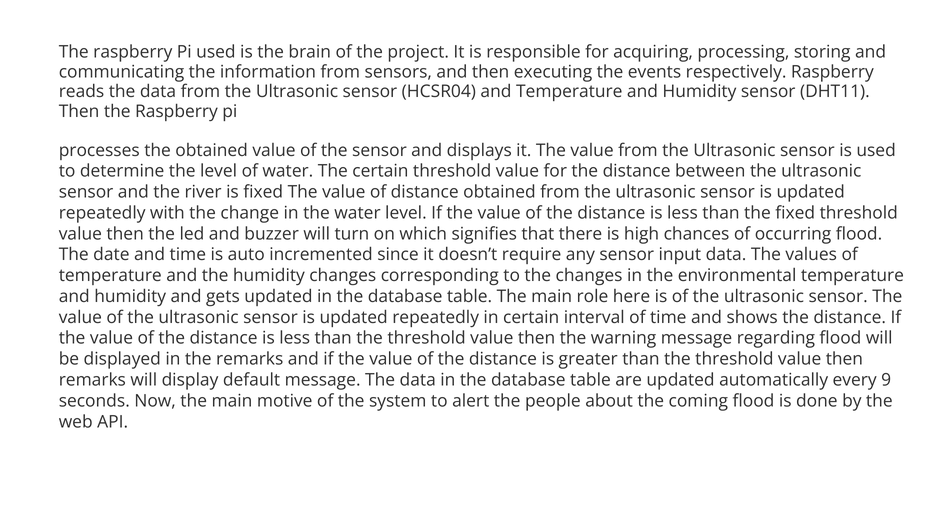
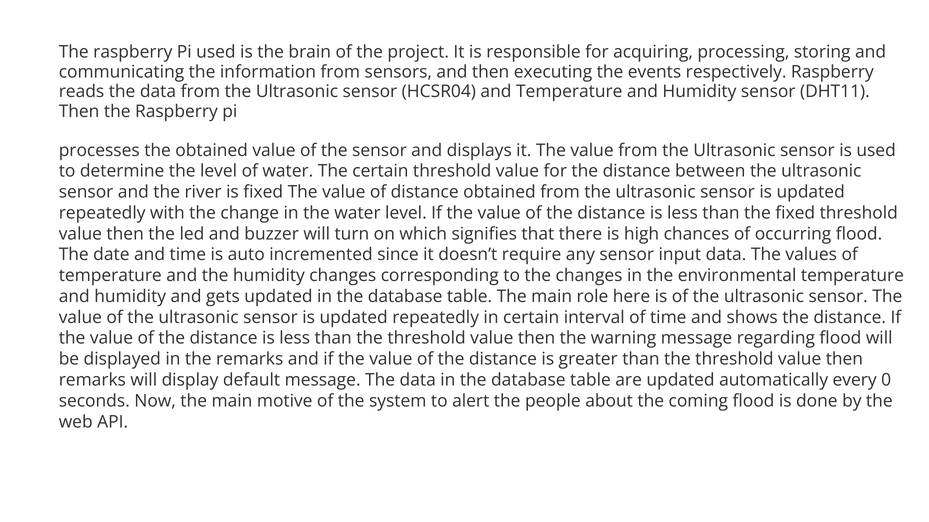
9: 9 -> 0
